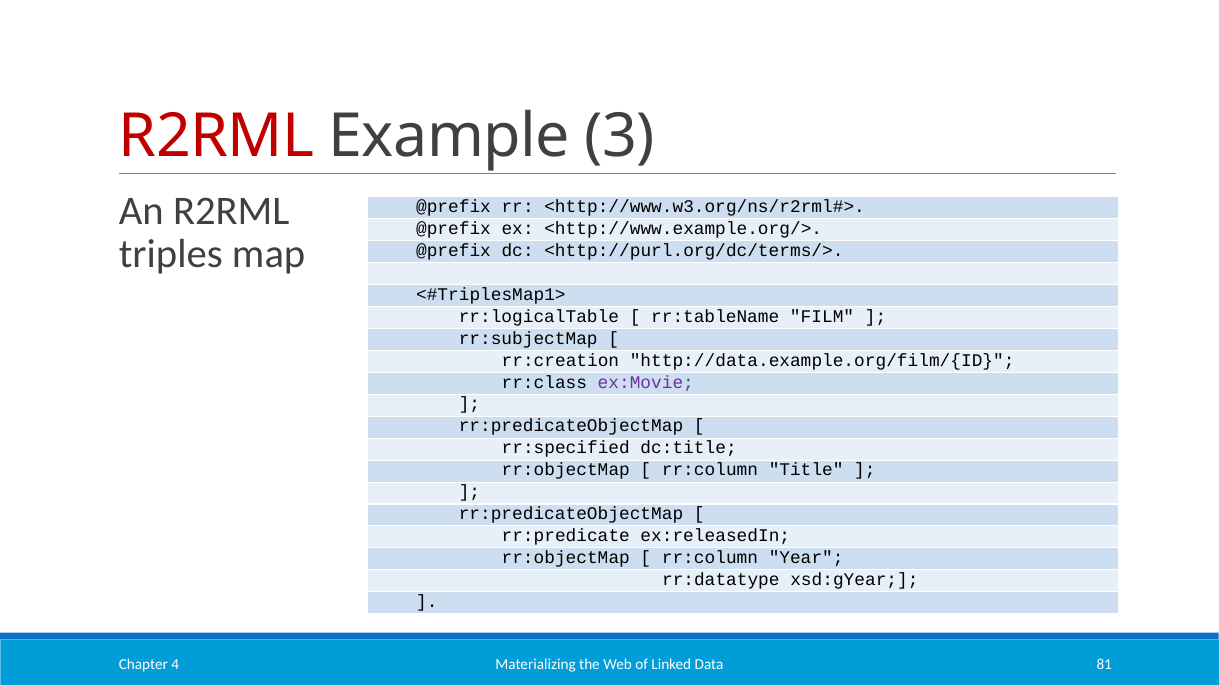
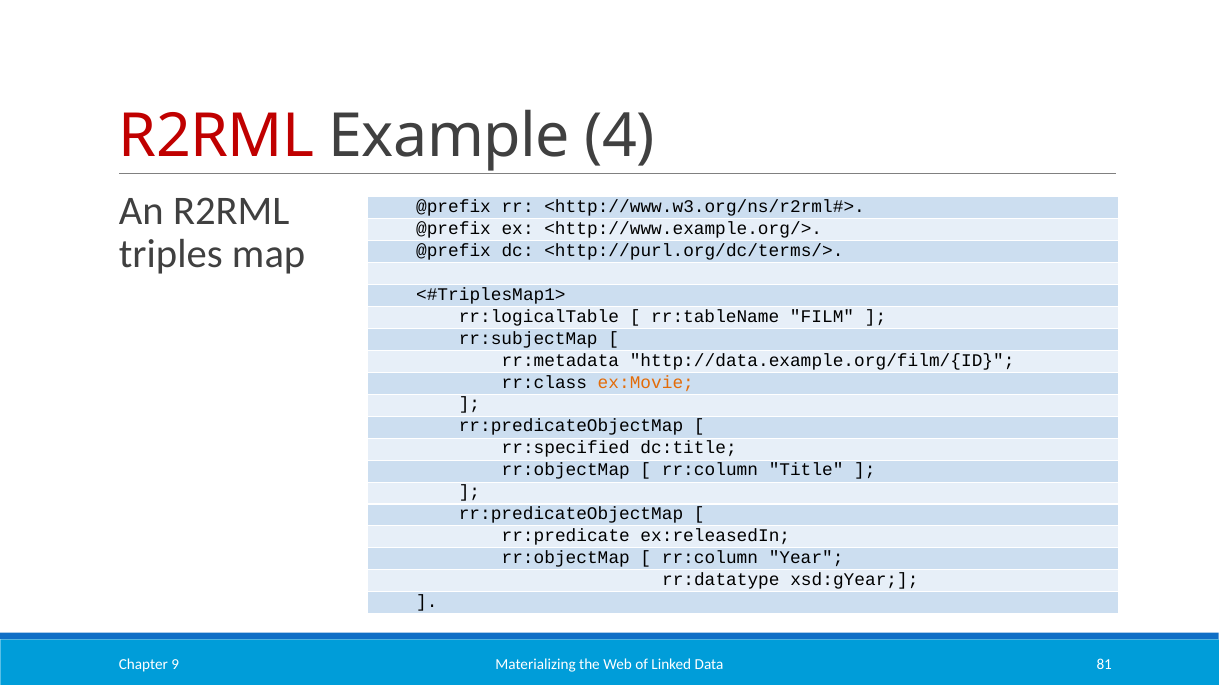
3: 3 -> 4
rr:creation: rr:creation -> rr:metadata
ex:Movie colour: purple -> orange
4: 4 -> 9
